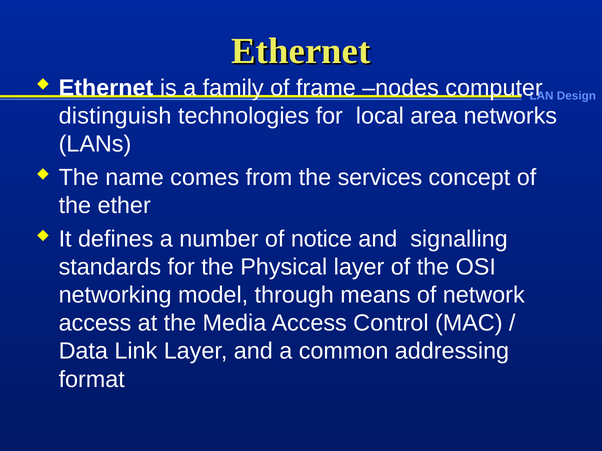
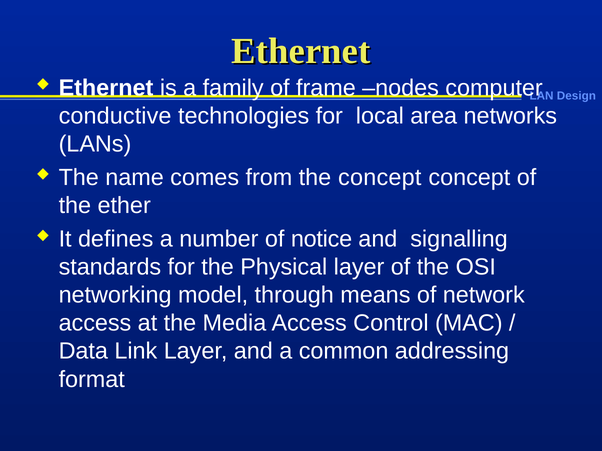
distinguish: distinguish -> conductive
the services: services -> concept
